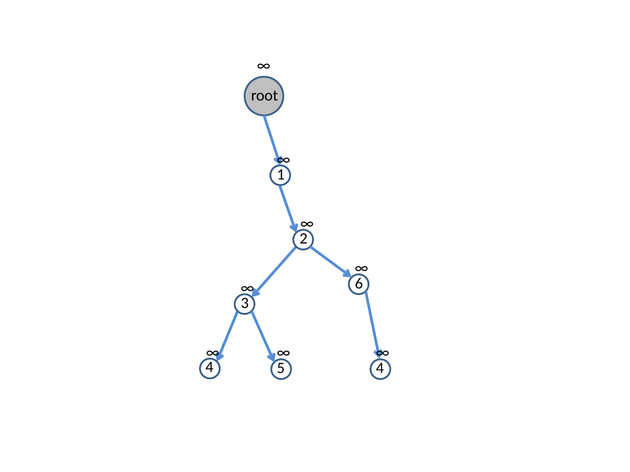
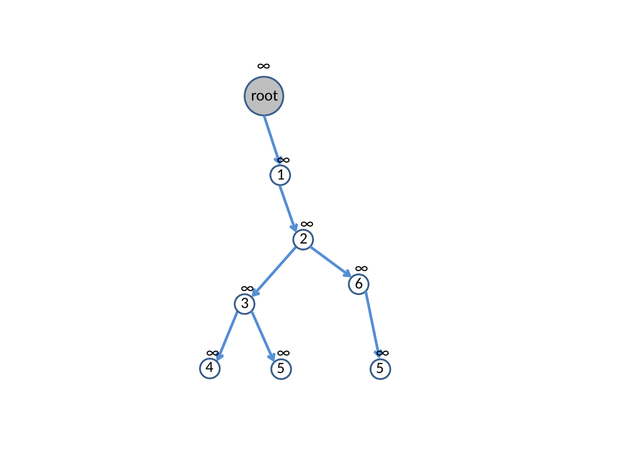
4 4: 4 -> 5
